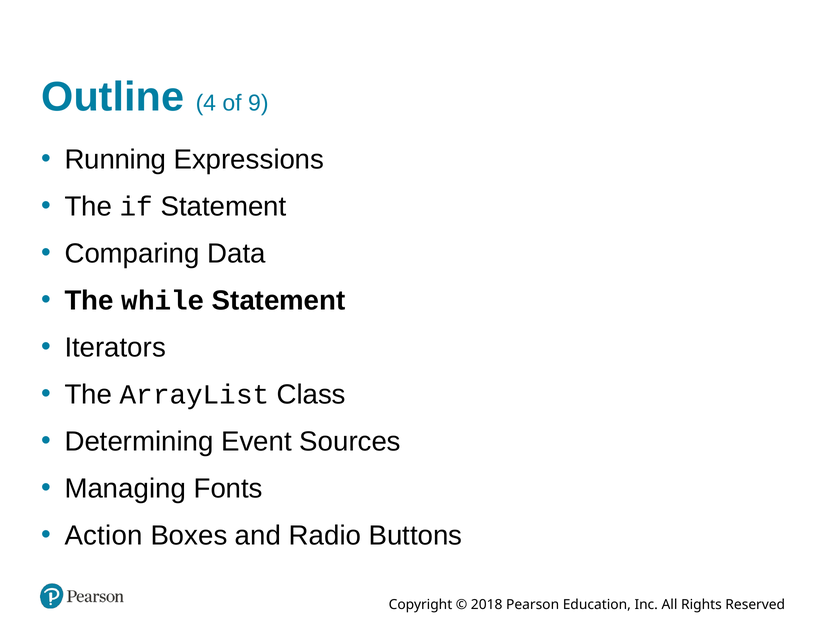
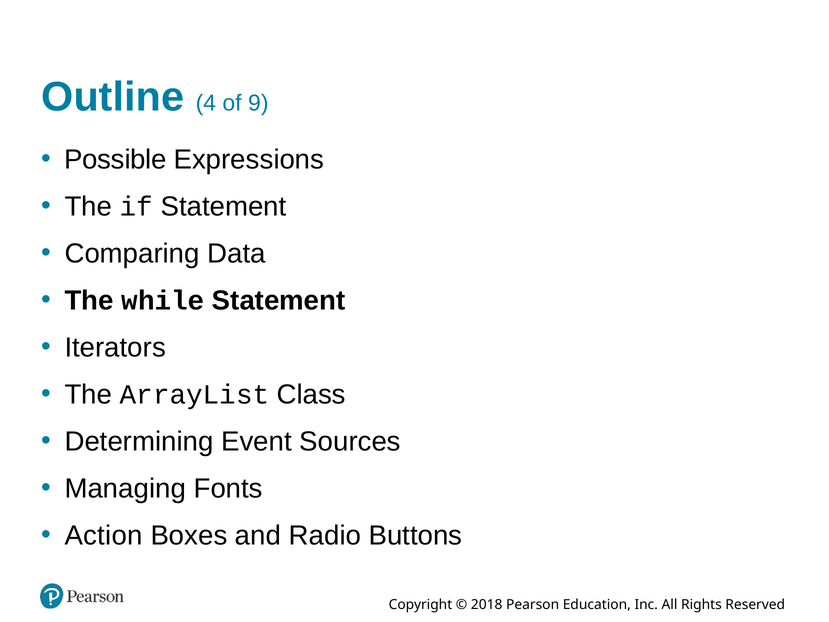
Running: Running -> Possible
